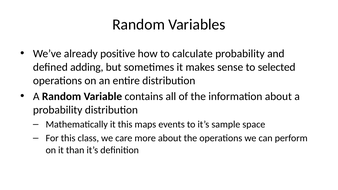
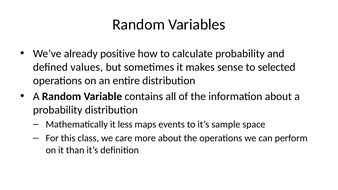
adding: adding -> values
it this: this -> less
